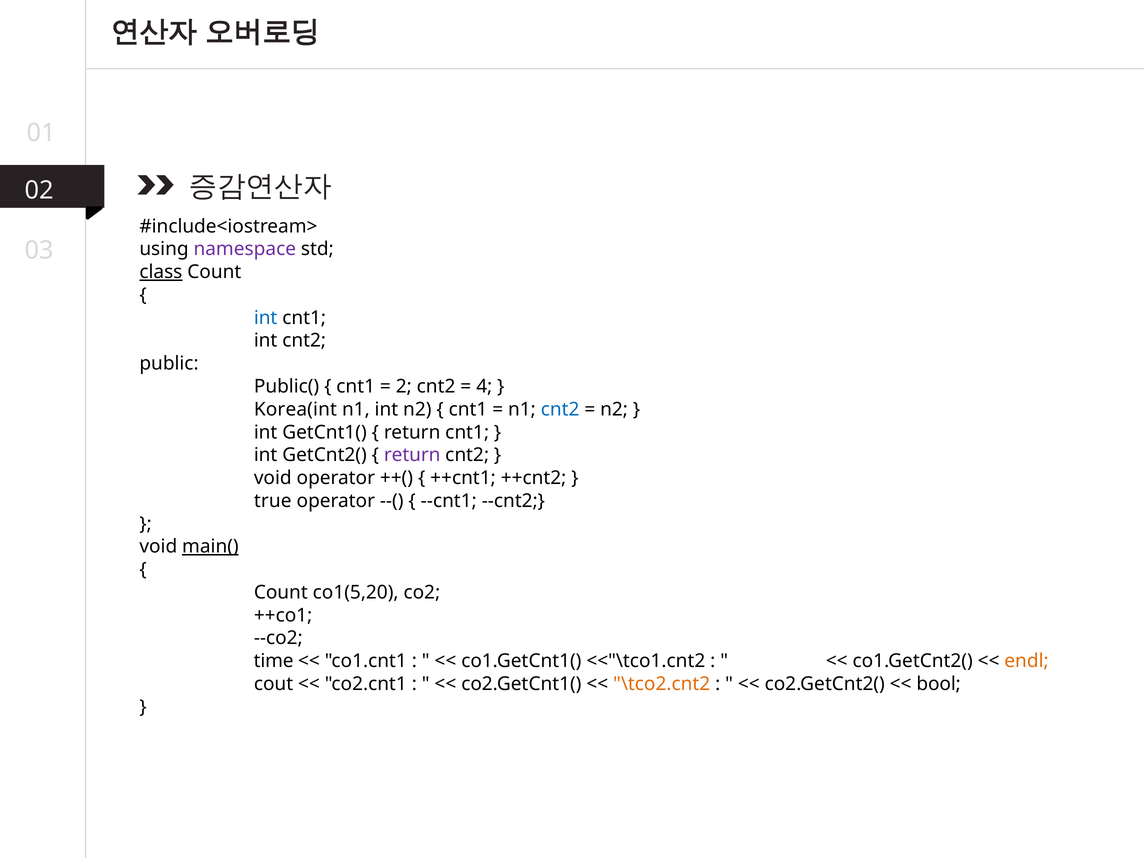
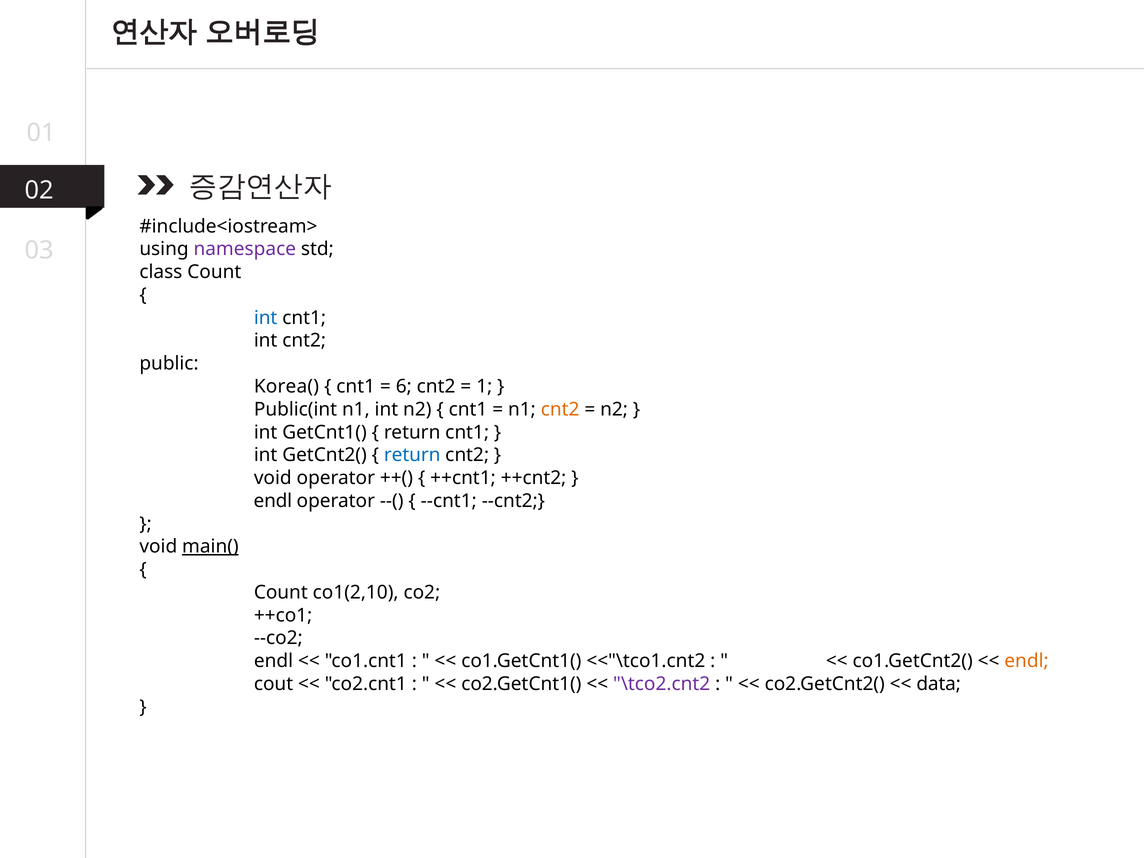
class underline: present -> none
Public(: Public( -> Korea(
2: 2 -> 6
4: 4 -> 1
Korea(int: Korea(int -> Public(int
cnt2 at (560, 409) colour: blue -> orange
return at (412, 455) colour: purple -> blue
true at (273, 501): true -> endl
co1(5,20: co1(5,20 -> co1(2,10
time at (274, 661): time -> endl
\tco2.cnt2 colour: orange -> purple
bool: bool -> data
